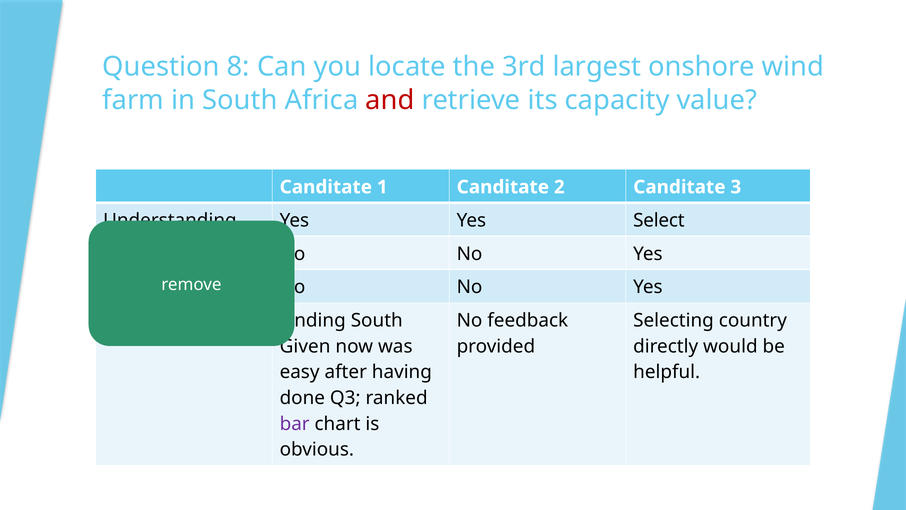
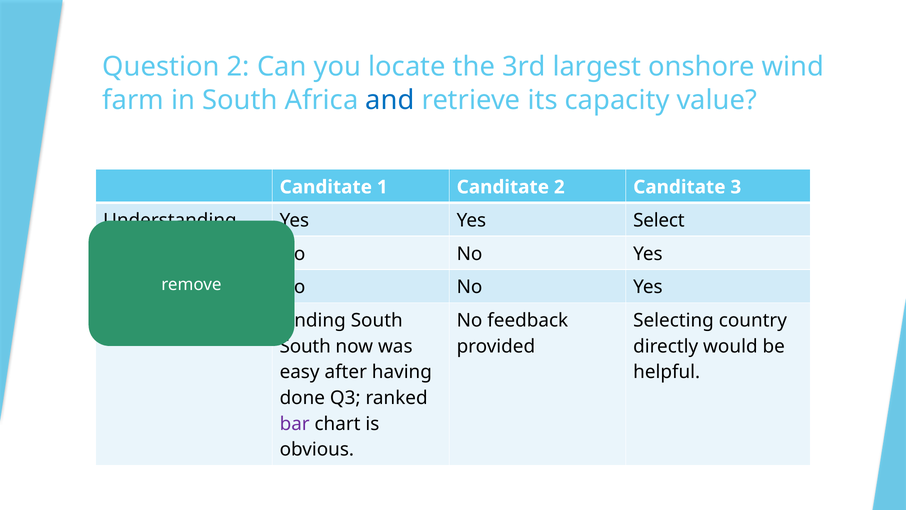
Question 8: 8 -> 2
and colour: red -> blue
Given at (305, 346): Given -> South
